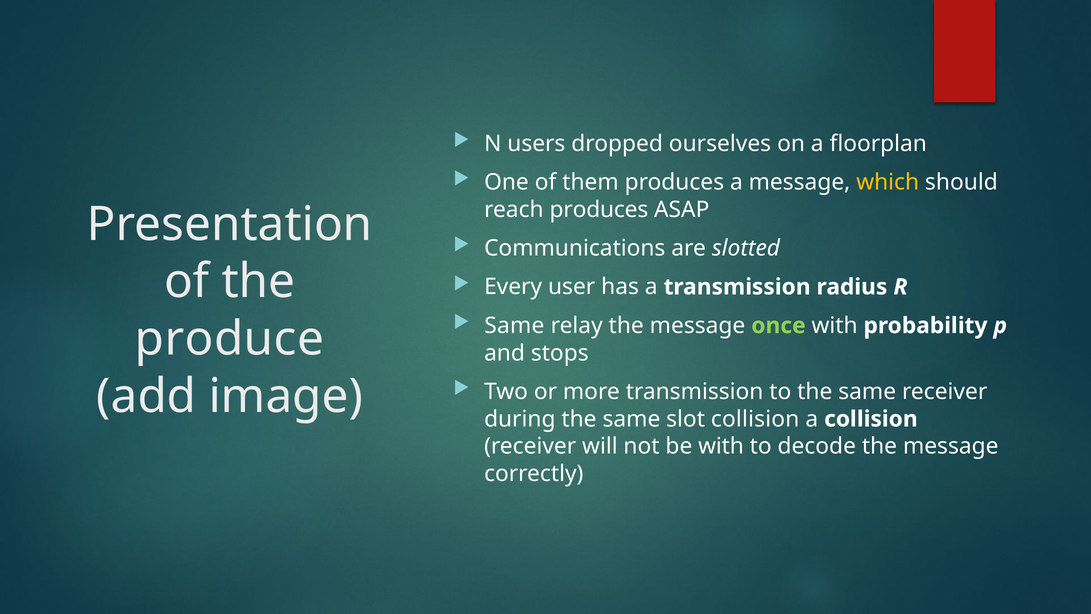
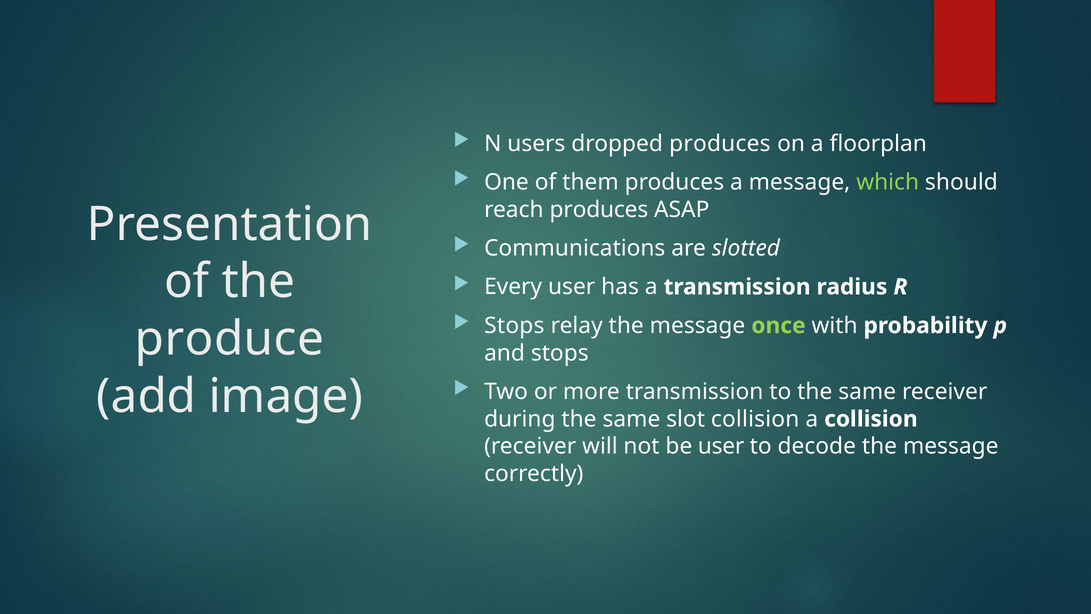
dropped ourselves: ourselves -> produces
which colour: yellow -> light green
Same at (514, 325): Same -> Stops
be with: with -> user
